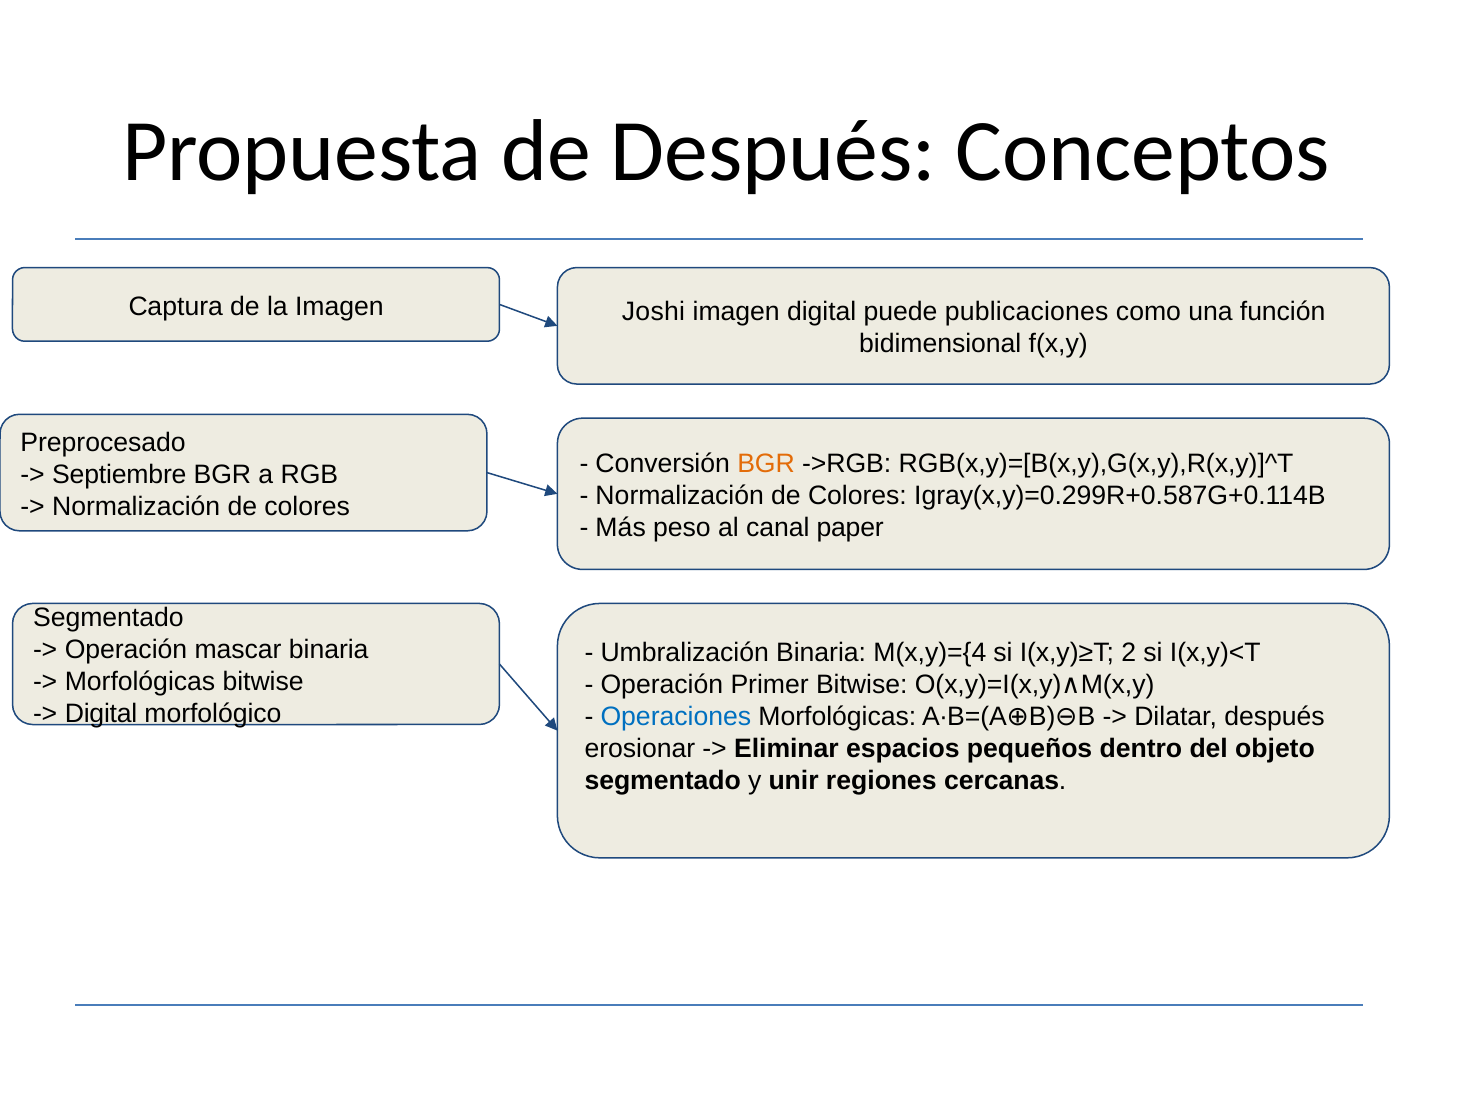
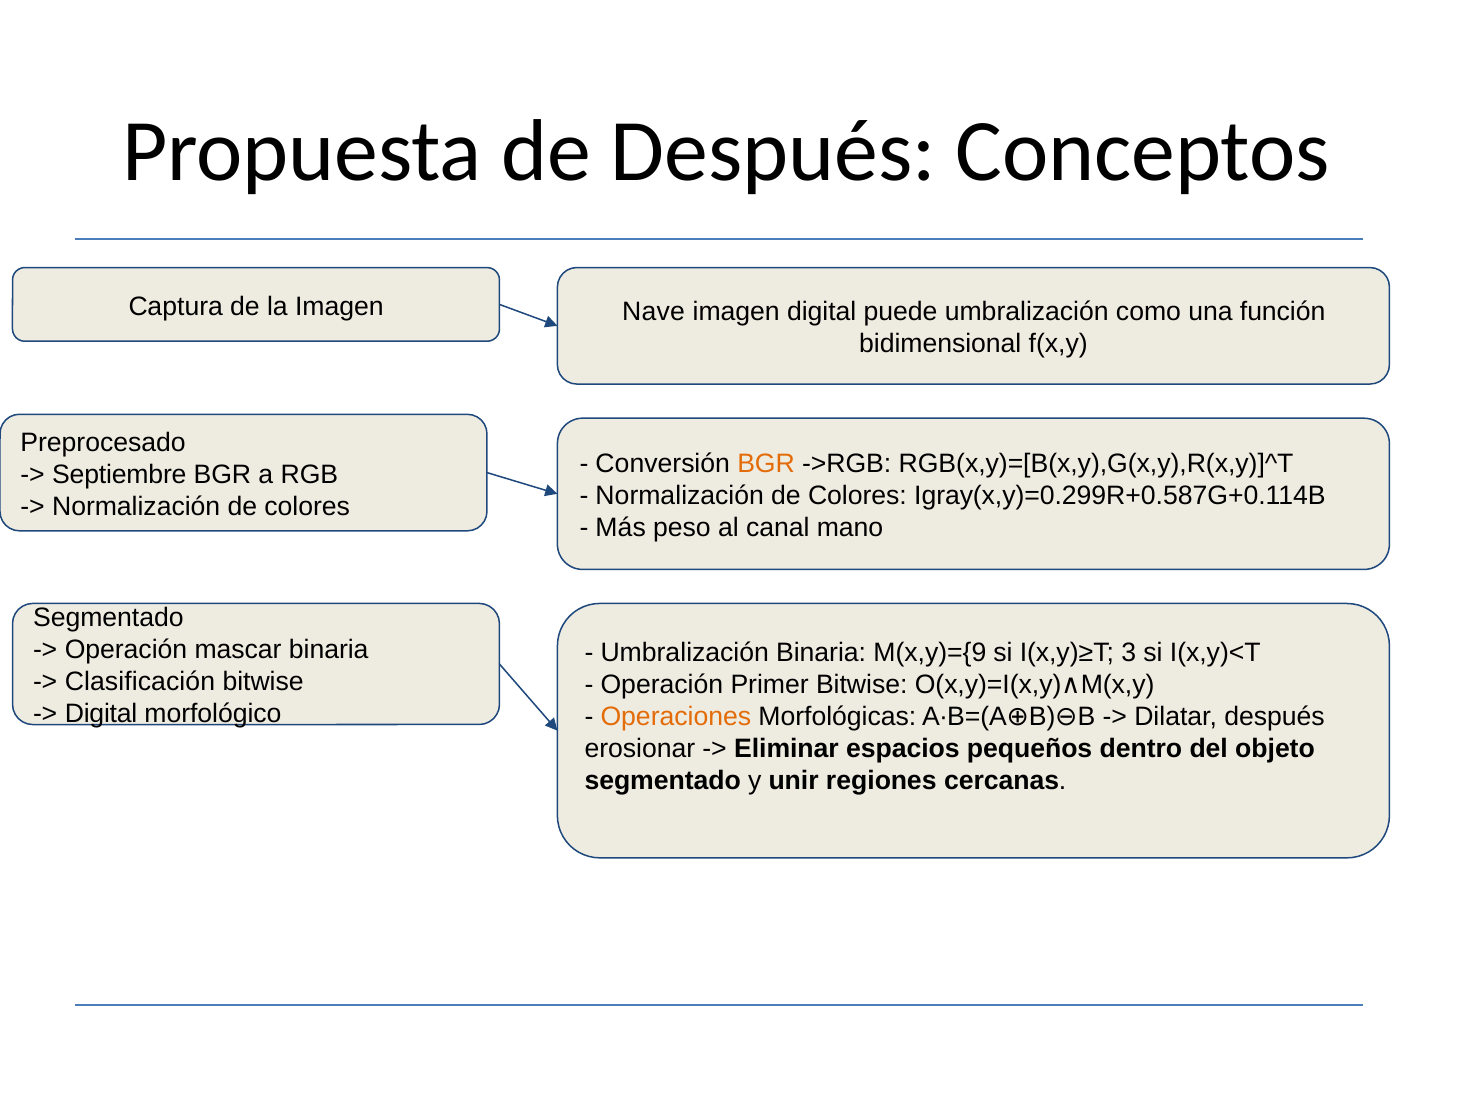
Joshi: Joshi -> Nave
puede publicaciones: publicaciones -> umbralización
paper: paper -> mano
M(x,y)={4: M(x,y)={4 -> M(x,y)={9
2: 2 -> 3
Morfológicas at (140, 682): Morfológicas -> Clasificación
Operaciones colour: blue -> orange
